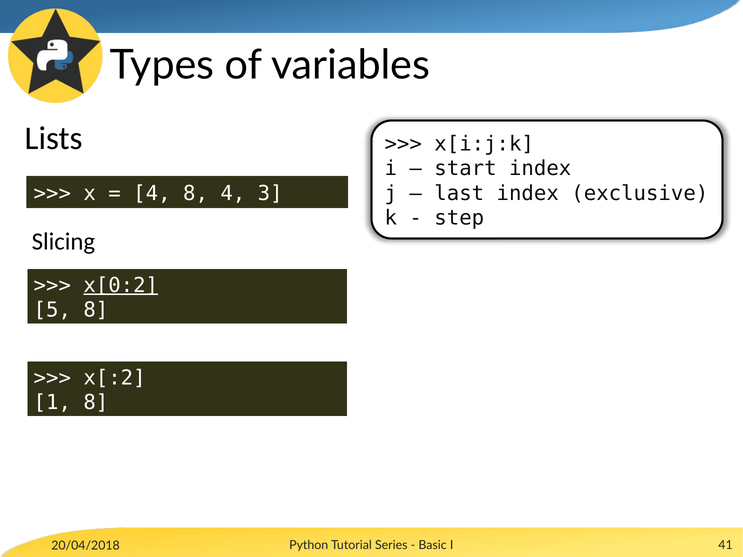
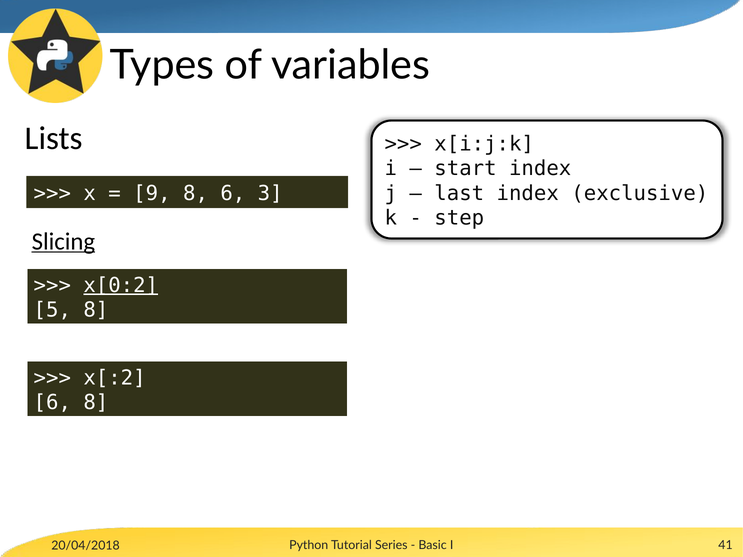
4 at (152, 194): 4 -> 9
8 4: 4 -> 6
Slicing underline: none -> present
1 at (52, 403): 1 -> 6
